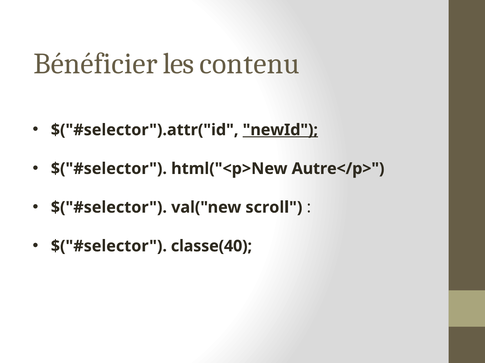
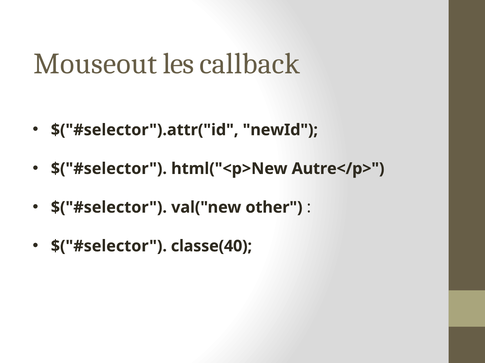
Bénéficier: Bénéficier -> Mouseout
contenu: contenu -> callback
newId underline: present -> none
scroll: scroll -> other
